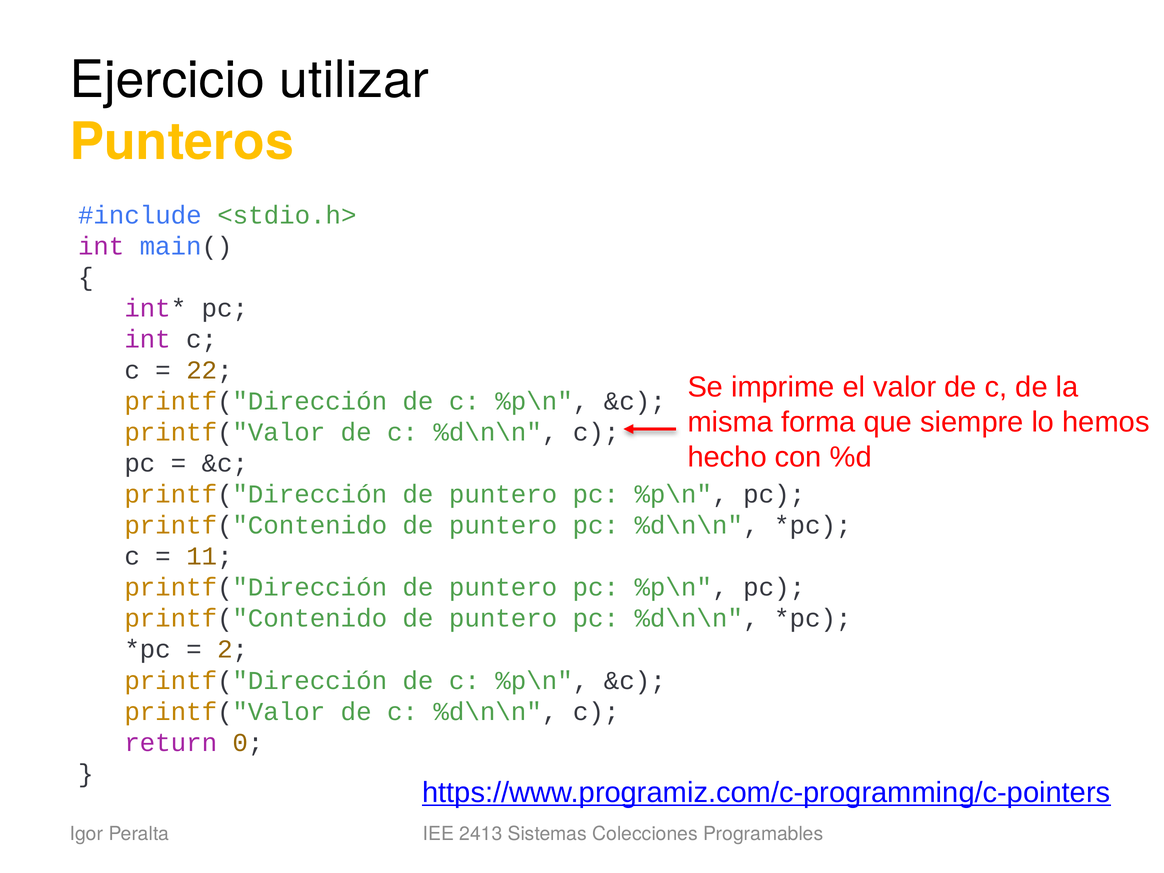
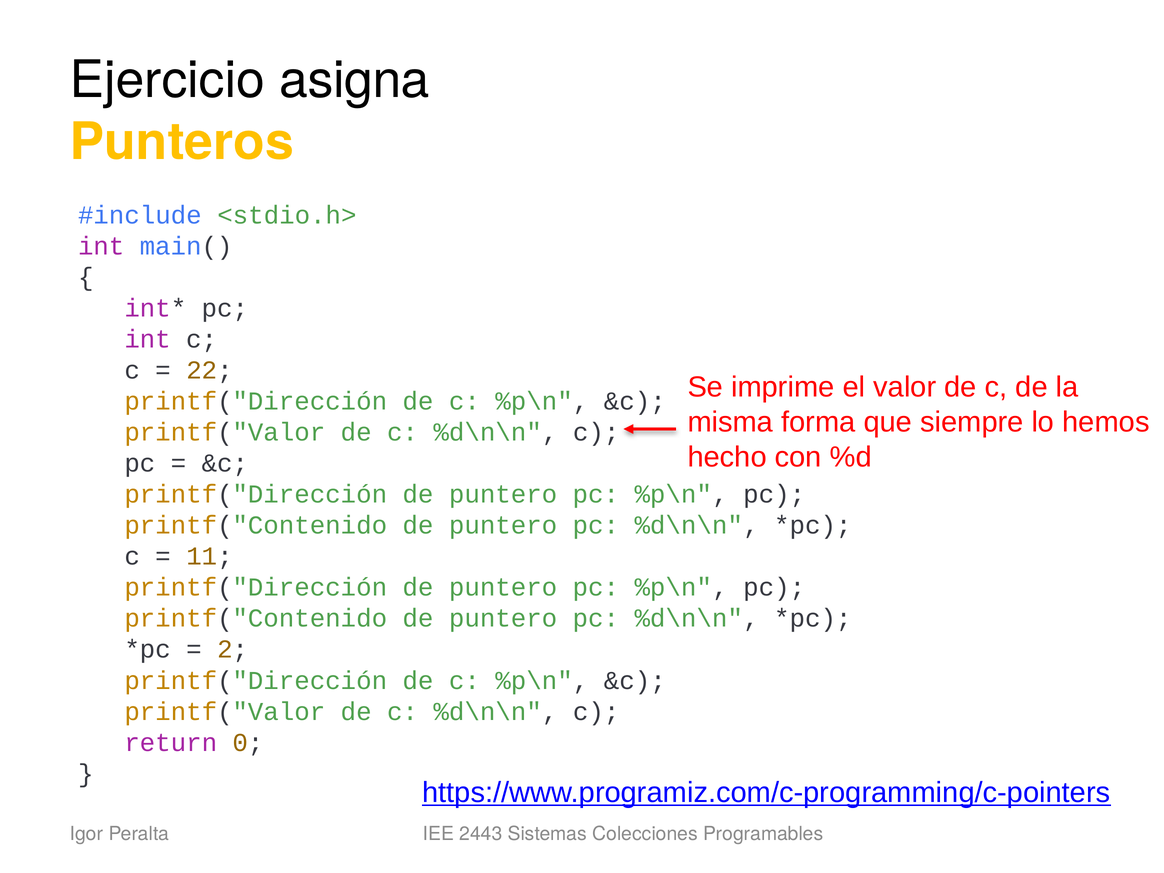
utilizar: utilizar -> asigna
2413: 2413 -> 2443
